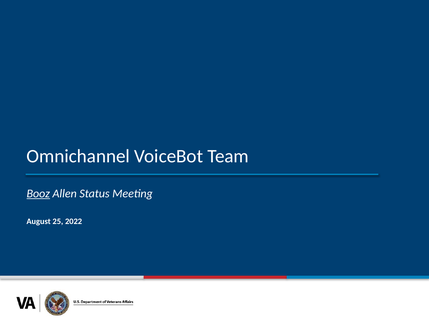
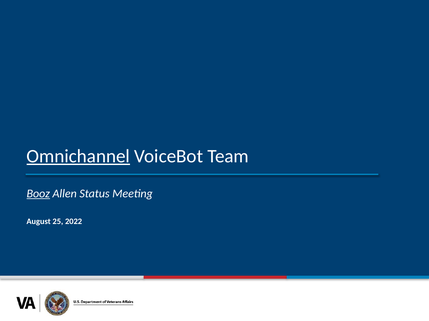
Omnichannel underline: none -> present
